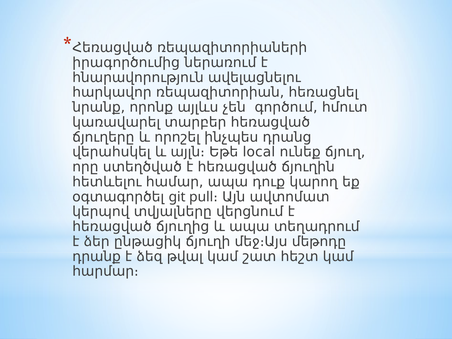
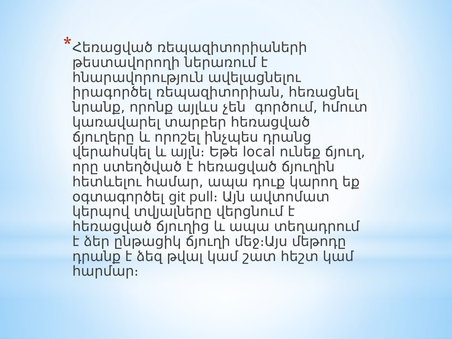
իրագործումից: իրագործումից -> թեստավորողի
հարկավոր: հարկավոր -> իրագործել
